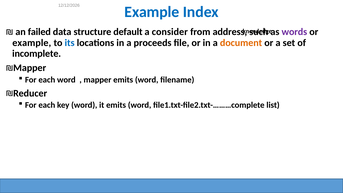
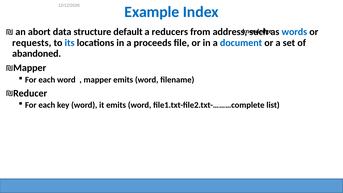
failed: failed -> abort
consider: consider -> reducers
words colour: purple -> blue
example at (32, 43): example -> requests
document colour: orange -> blue
incomplete: incomplete -> abandoned
